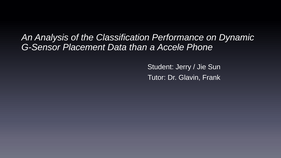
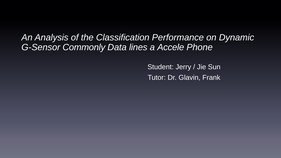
Placement: Placement -> Commonly
than: than -> lines
